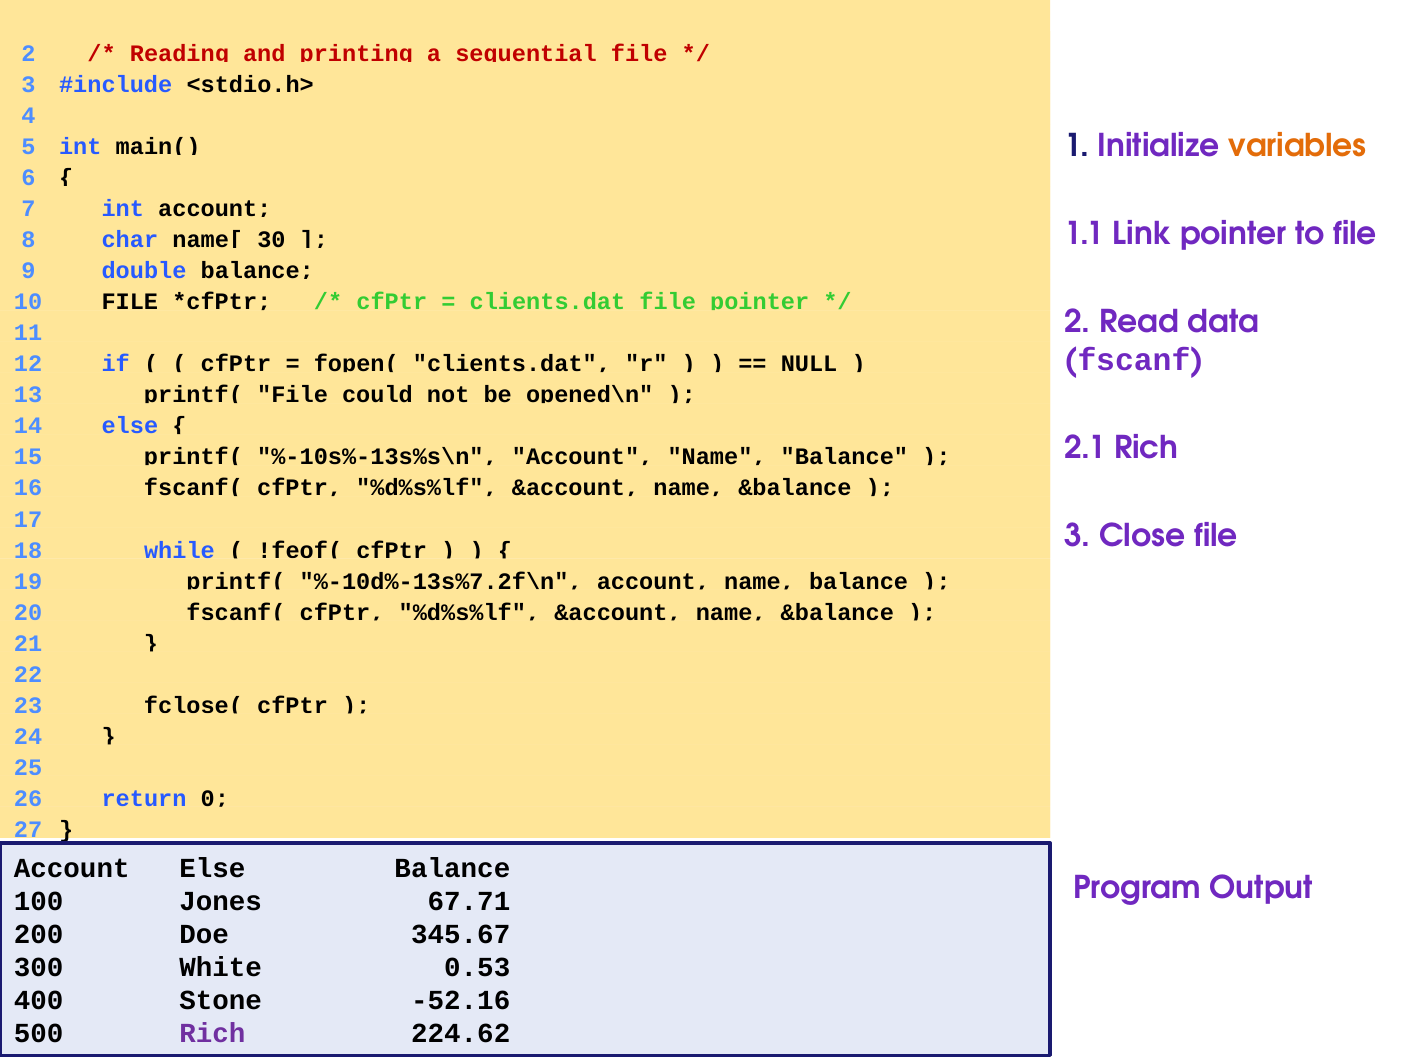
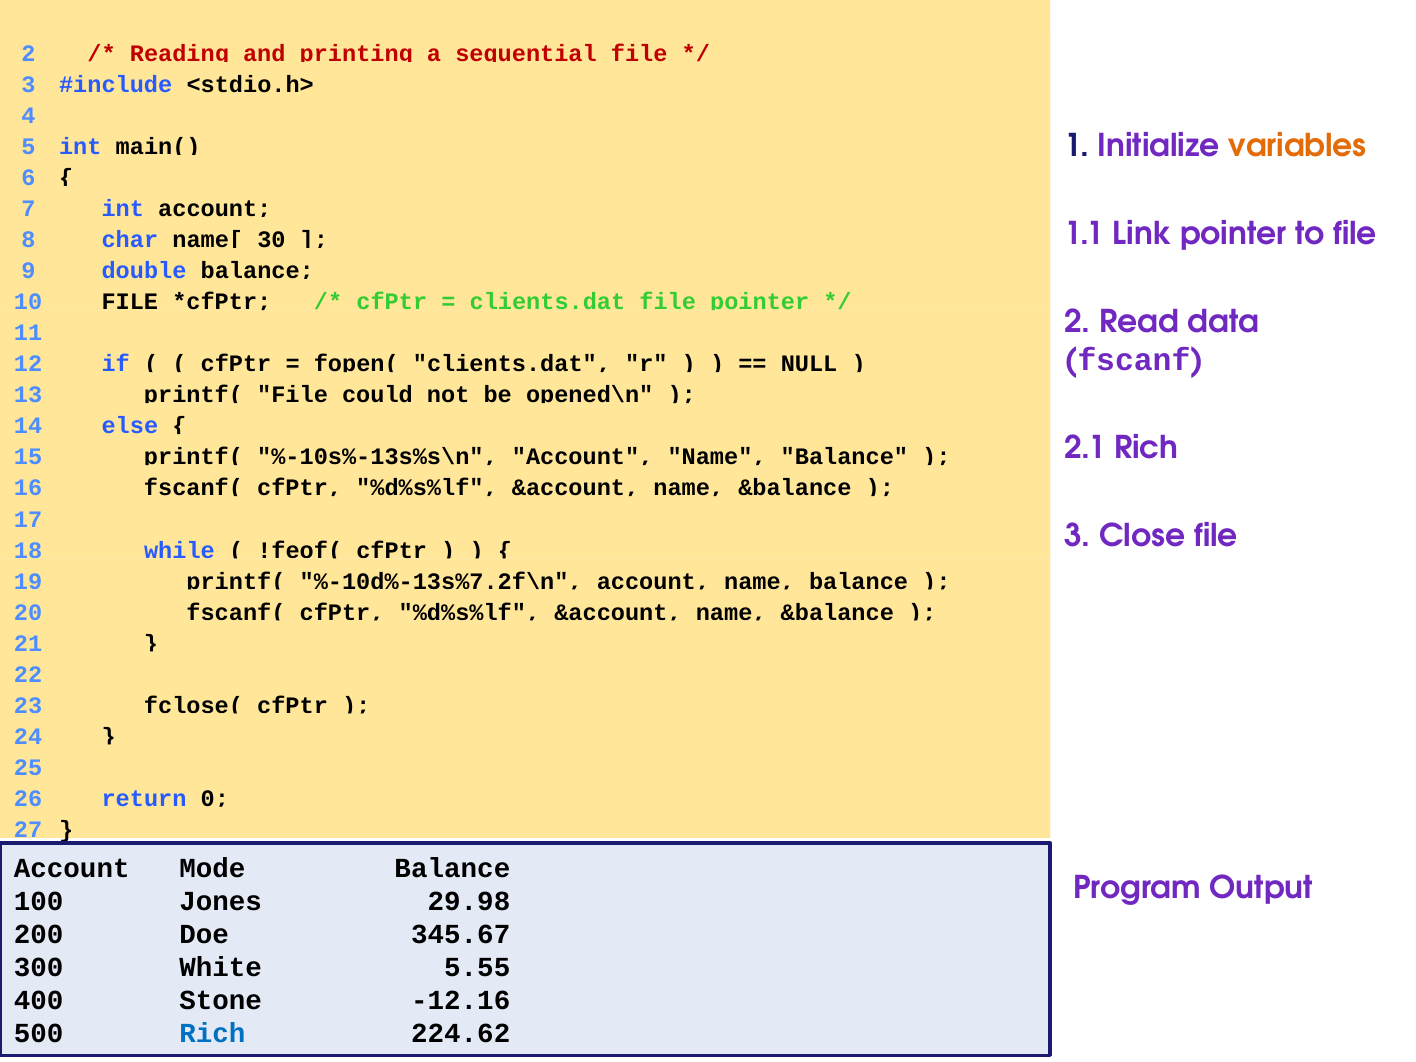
Account Else: Else -> Mode
67.71: 67.71 -> 29.98
0.53: 0.53 -> 5.55
-52.16: -52.16 -> -12.16
Rich at (212, 1034) colour: purple -> blue
